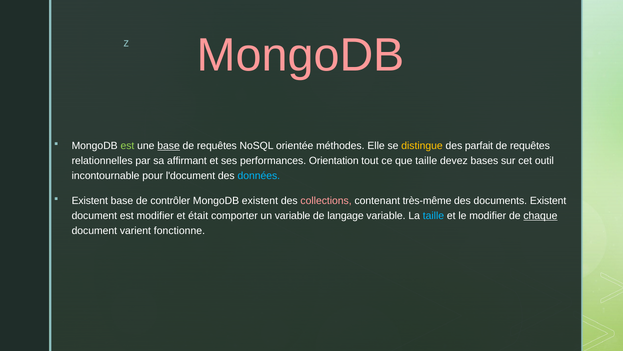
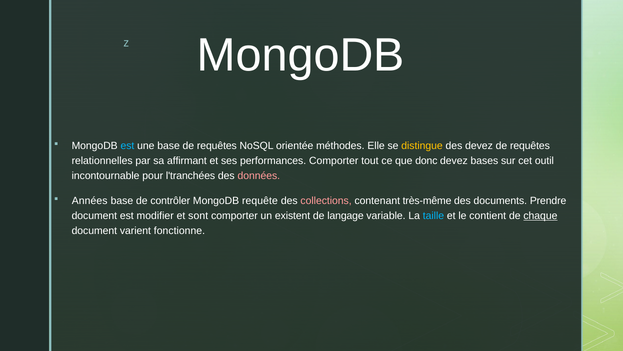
MongoDB at (301, 55) colour: pink -> white
est at (127, 145) colour: light green -> light blue
base at (169, 145) underline: present -> none
des parfait: parfait -> devez
performances Orientation: Orientation -> Comporter
que taille: taille -> donc
l'document: l'document -> l'tranchées
données colour: light blue -> pink
Existent at (90, 201): Existent -> Années
MongoDB existent: existent -> requête
documents Existent: Existent -> Prendre
était: était -> sont
un variable: variable -> existent
le modifier: modifier -> contient
